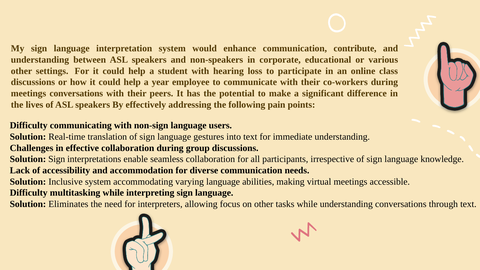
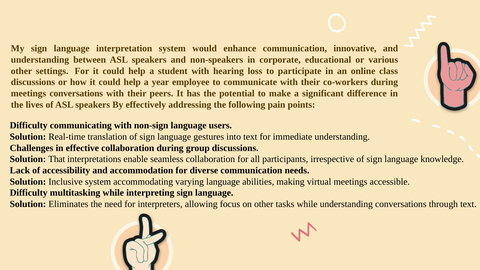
contribute: contribute -> innovative
Solution Sign: Sign -> That
